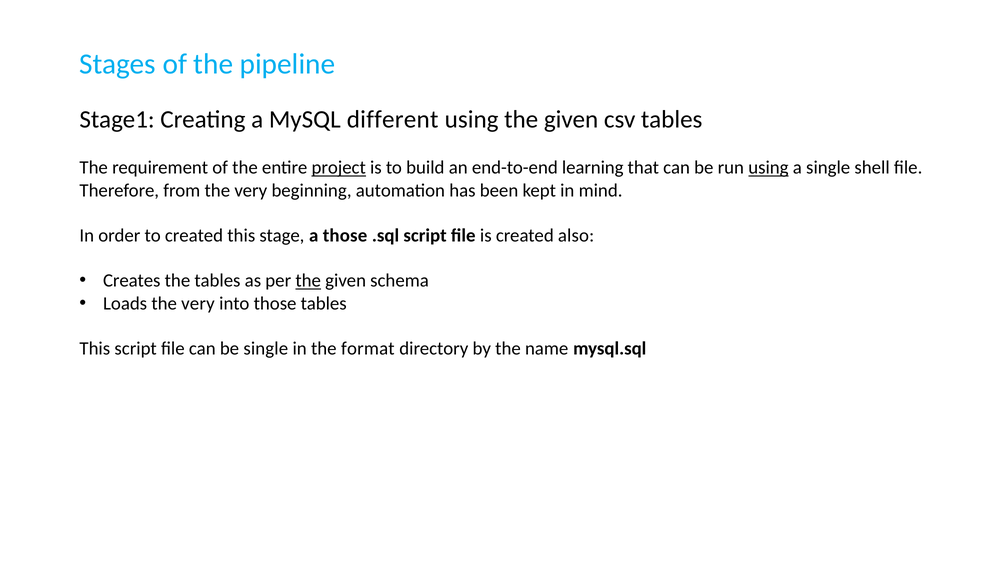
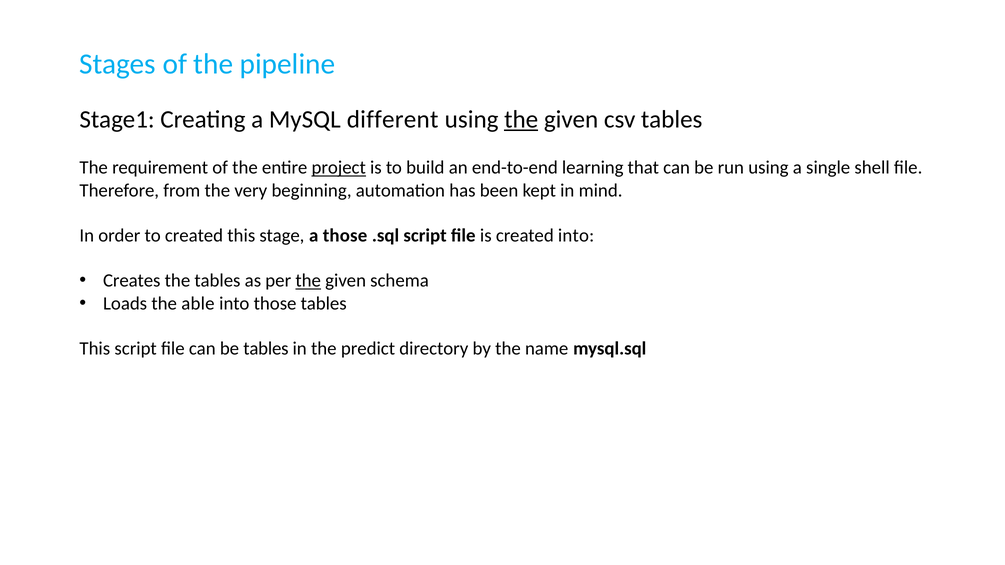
the at (521, 119) underline: none -> present
using at (768, 168) underline: present -> none
created also: also -> into
Loads the very: very -> able
be single: single -> tables
format: format -> predict
